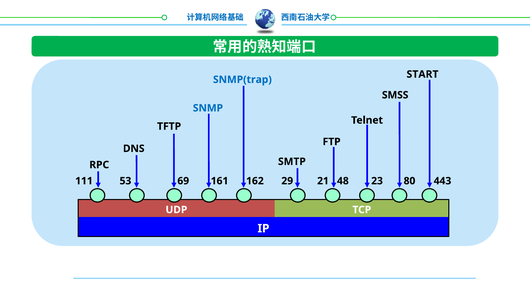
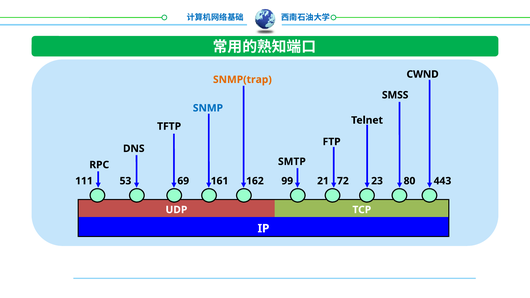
START: START -> CWND
SNMP(trap colour: blue -> orange
29: 29 -> 99
48: 48 -> 72
